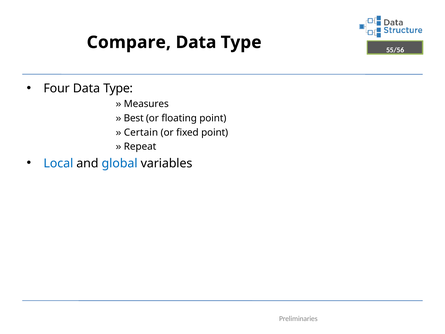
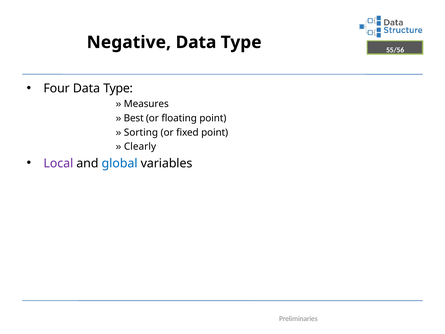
Compare: Compare -> Negative
Certain: Certain -> Sorting
Repeat: Repeat -> Clearly
Local colour: blue -> purple
